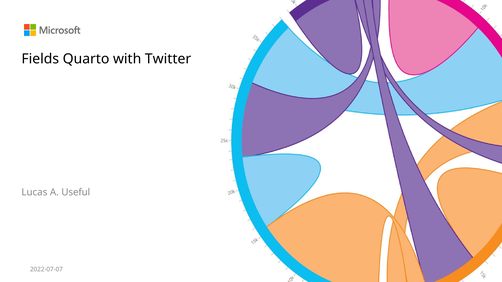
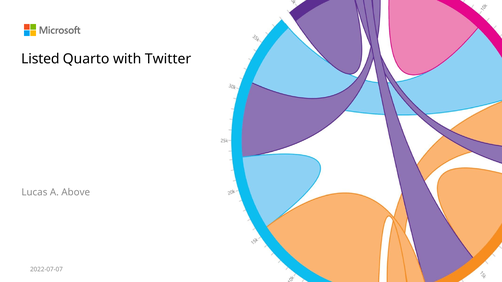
Fields: Fields -> Listed
Useful: Useful -> Above
